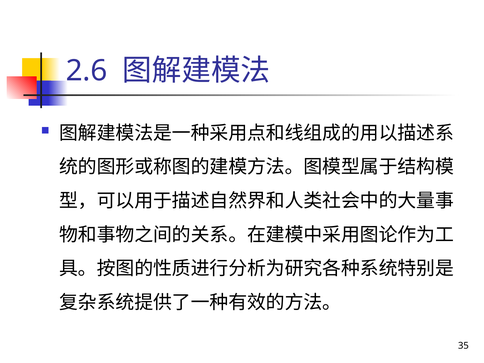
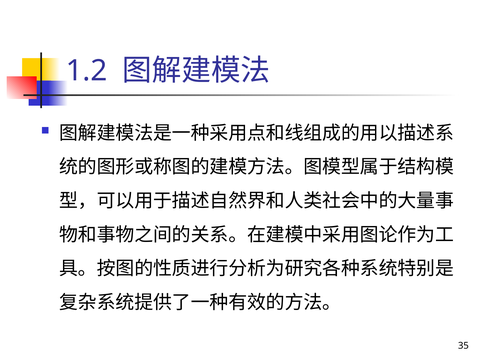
2.6: 2.6 -> 1.2
